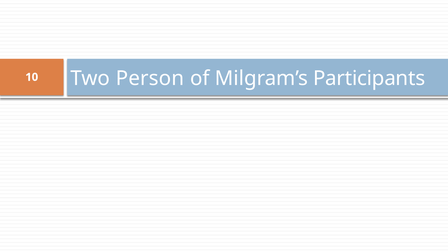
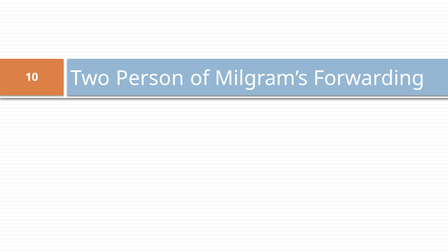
Participants: Participants -> Forwarding
